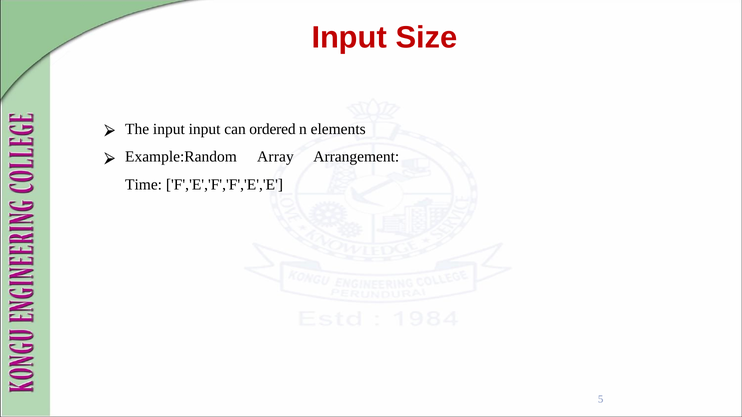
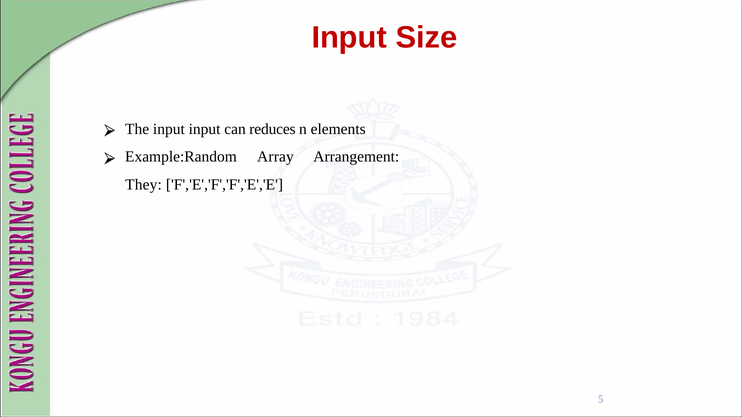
ordered: ordered -> reduces
Time: Time -> They
